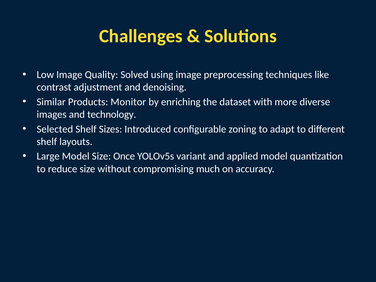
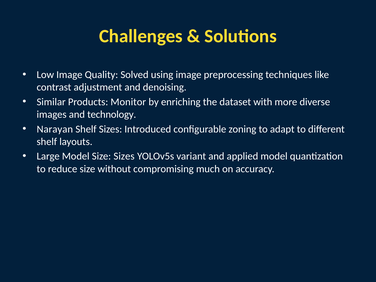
Selected: Selected -> Narayan
Size Once: Once -> Sizes
